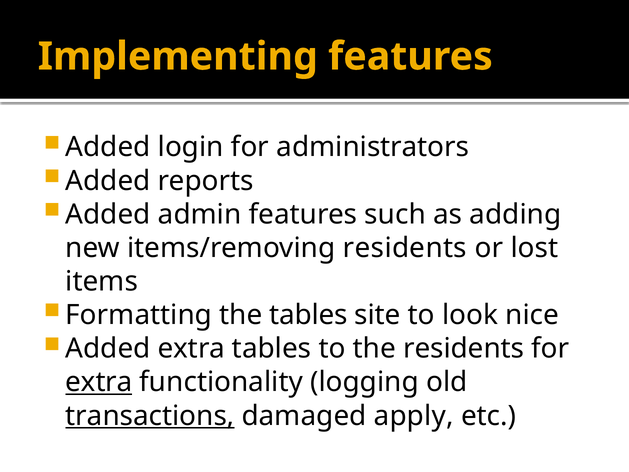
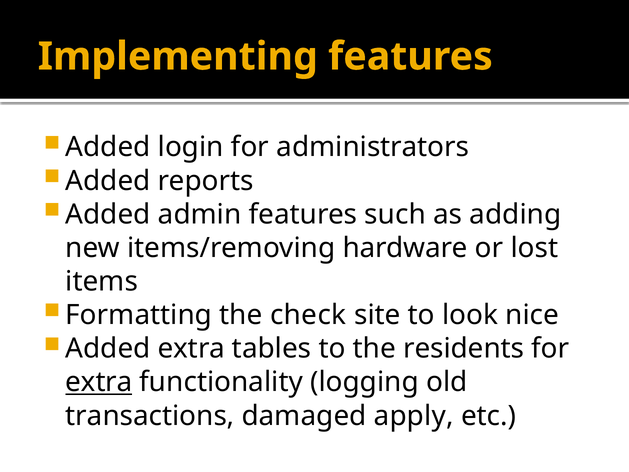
items/removing residents: residents -> hardware
the tables: tables -> check
transactions underline: present -> none
